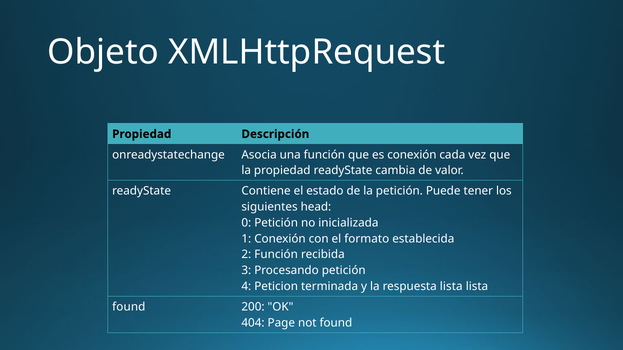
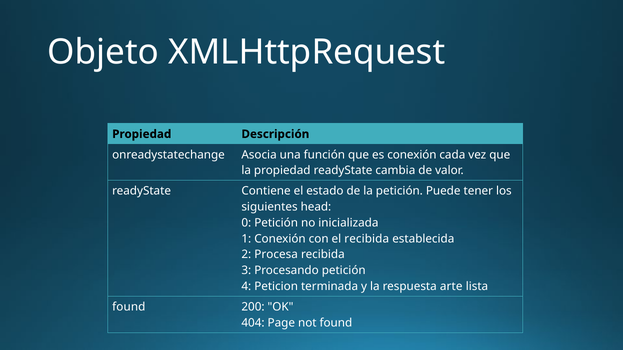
el formato: formato -> recibida
2 Función: Función -> Procesa
respuesta lista: lista -> arte
